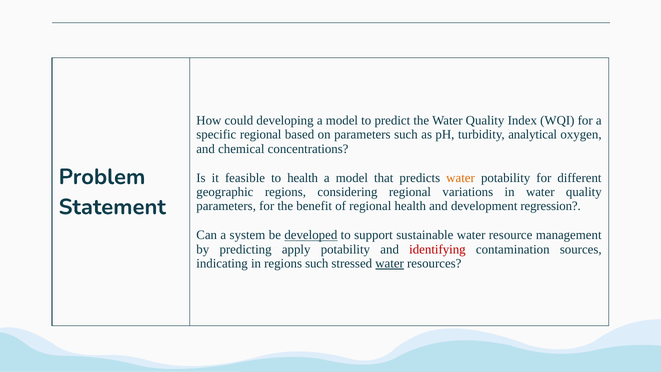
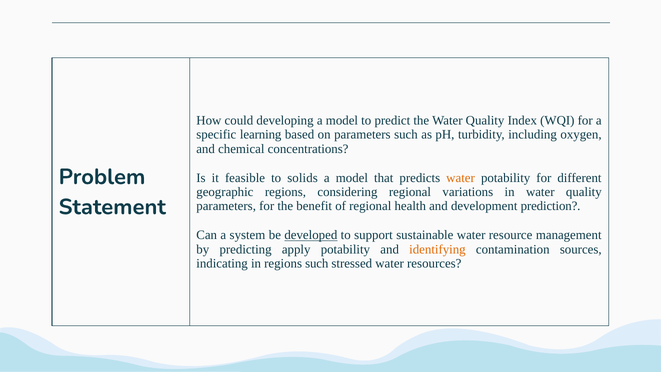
specific regional: regional -> learning
analytical: analytical -> including
to health: health -> solids
regression: regression -> prediction
identifying colour: red -> orange
water at (390, 263) underline: present -> none
